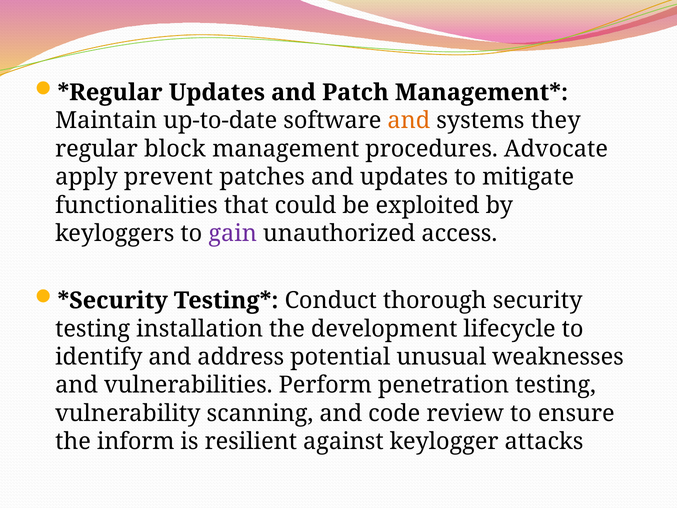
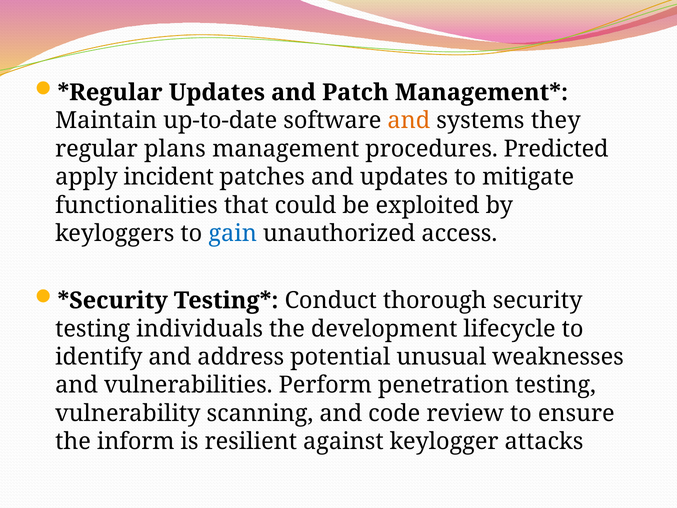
block: block -> plans
Advocate: Advocate -> Predicted
prevent: prevent -> incident
gain colour: purple -> blue
installation: installation -> individuals
